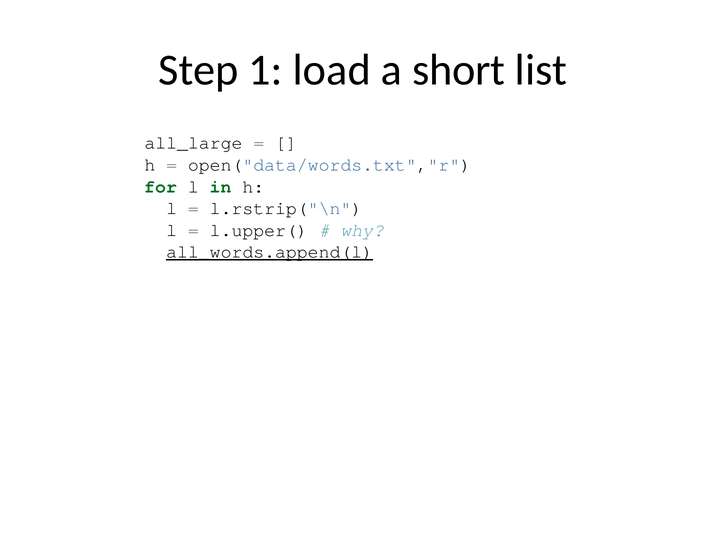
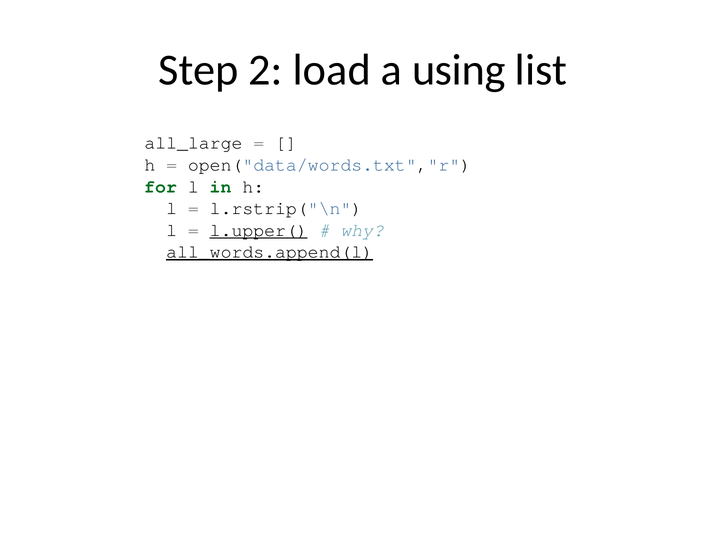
1: 1 -> 2
short: short -> using
l.upper( underline: none -> present
